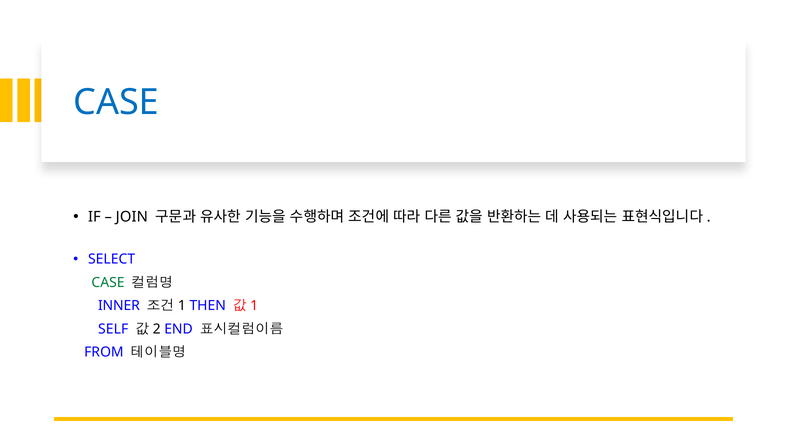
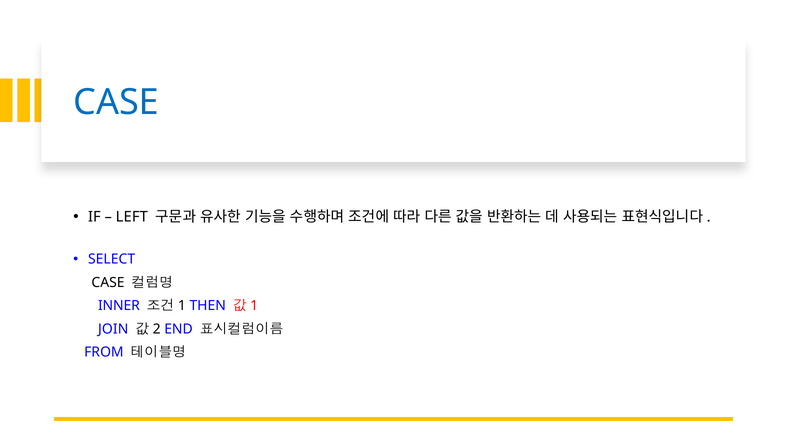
JOIN: JOIN -> LEFT
CASE at (108, 282) colour: green -> black
SELF: SELF -> JOIN
